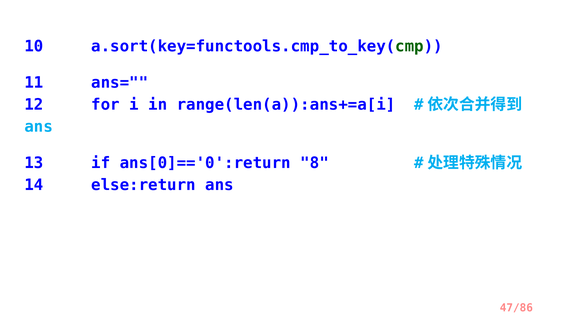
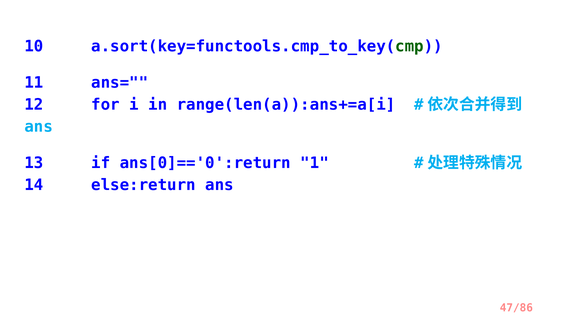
8: 8 -> 1
